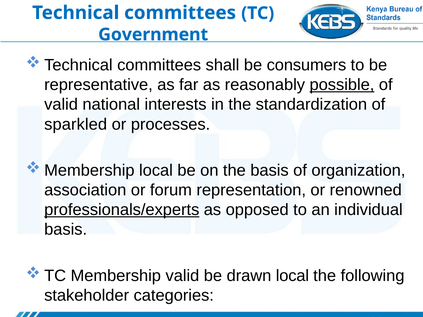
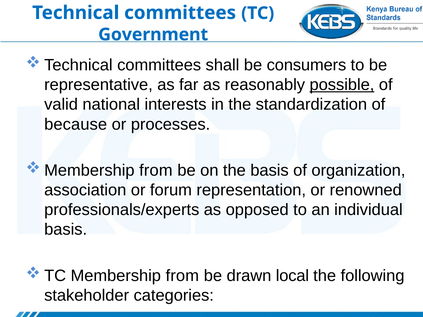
sparkled: sparkled -> because
local at (156, 170): local -> from
professionals/experts underline: present -> none
Membership valid: valid -> from
